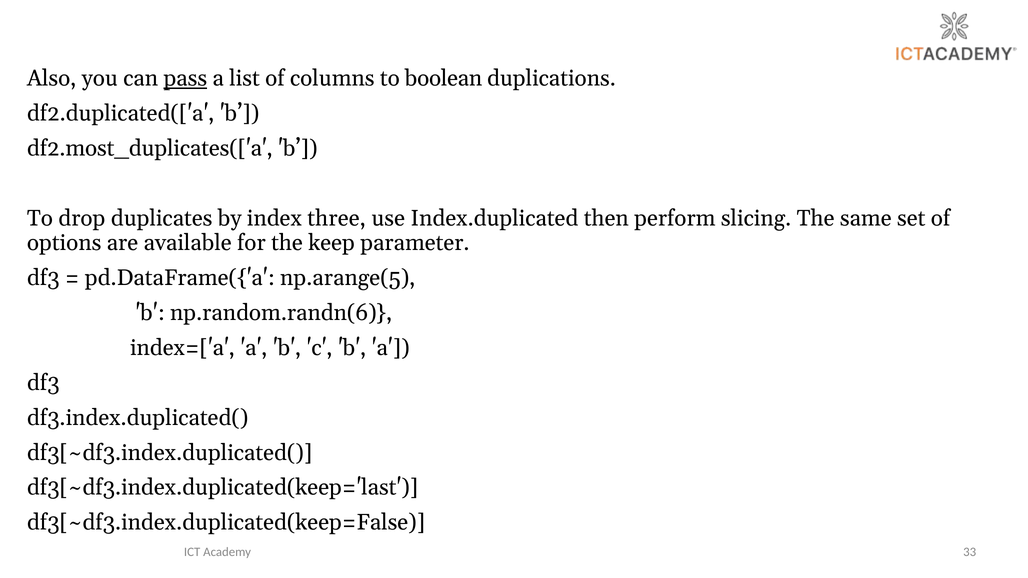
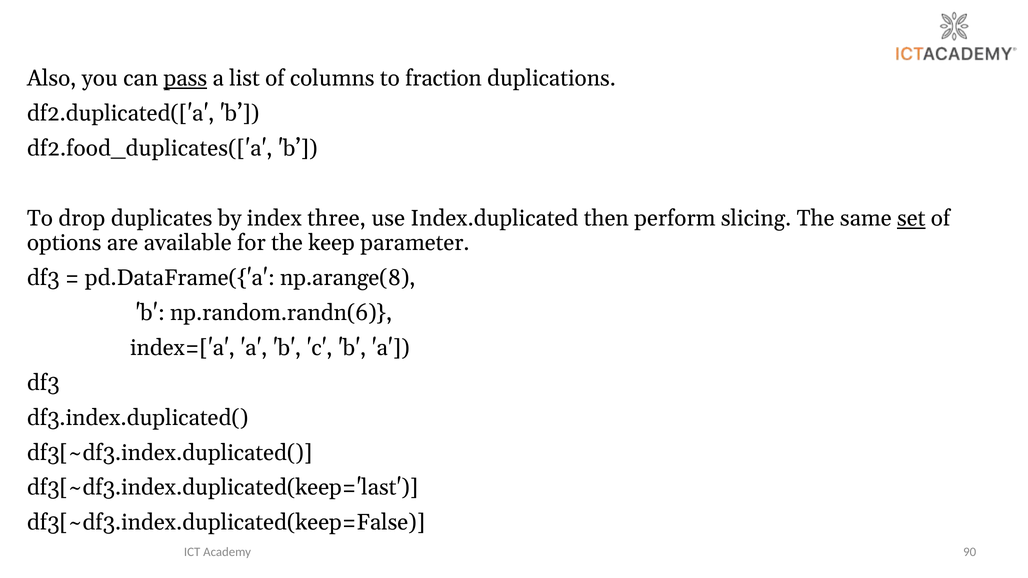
boolean: boolean -> fraction
df2.most_duplicates(['a: df2.most_duplicates(['a -> df2.food_duplicates(['a
set underline: none -> present
np.arange(5: np.arange(5 -> np.arange(8
33: 33 -> 90
